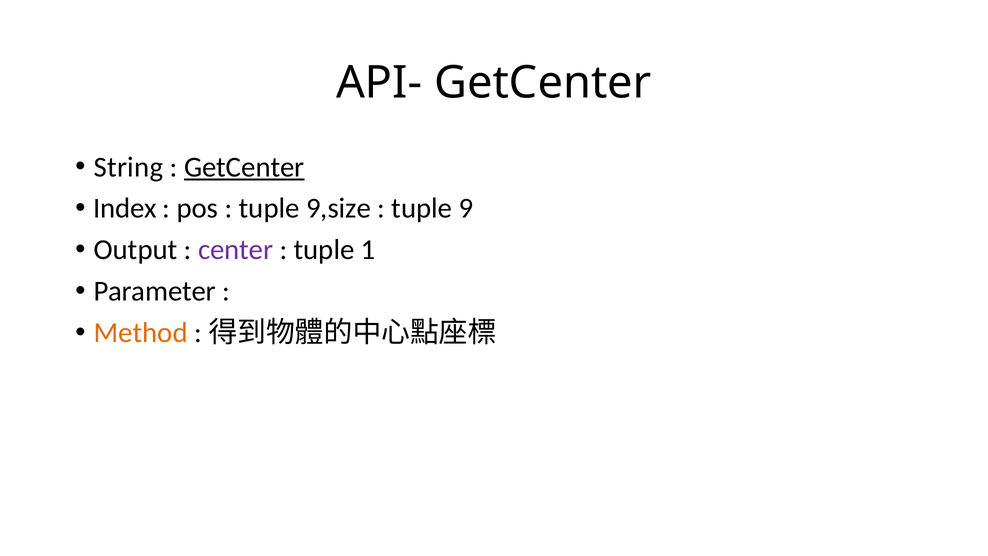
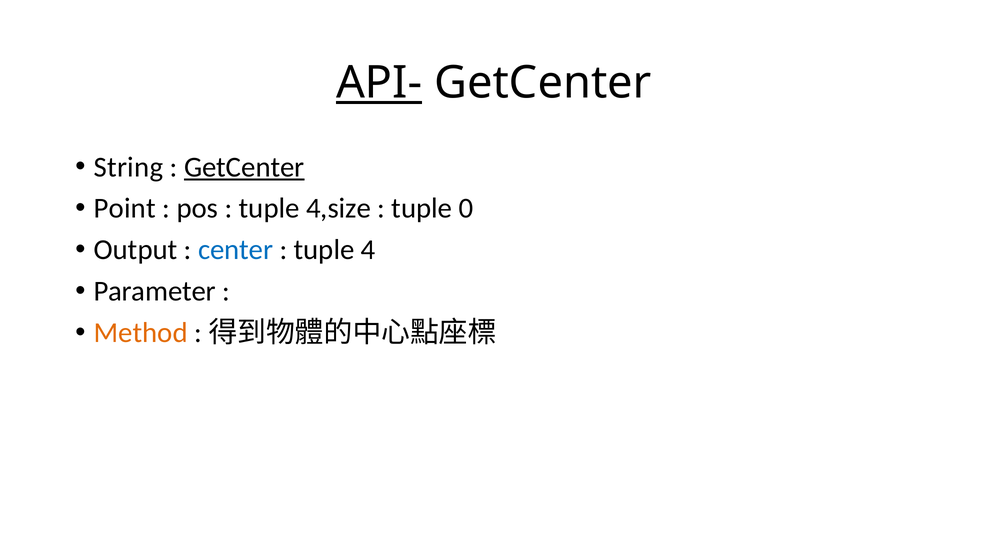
API- underline: none -> present
Index: Index -> Point
9,size: 9,size -> 4,size
9: 9 -> 0
center colour: purple -> blue
1: 1 -> 4
